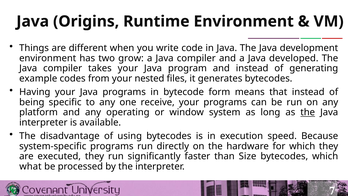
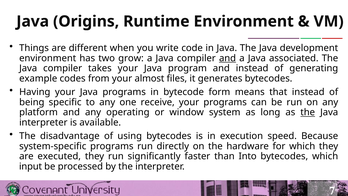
and at (228, 58) underline: none -> present
developed: developed -> associated
nested: nested -> almost
Size: Size -> Into
what: what -> input
